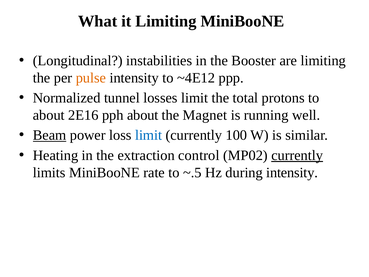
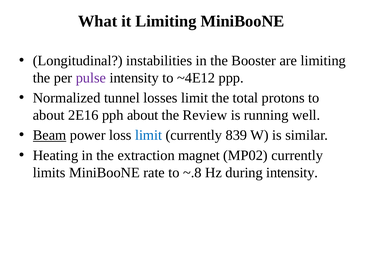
pulse colour: orange -> purple
Magnet: Magnet -> Review
100: 100 -> 839
control: control -> magnet
currently at (297, 155) underline: present -> none
~.5: ~.5 -> ~.8
